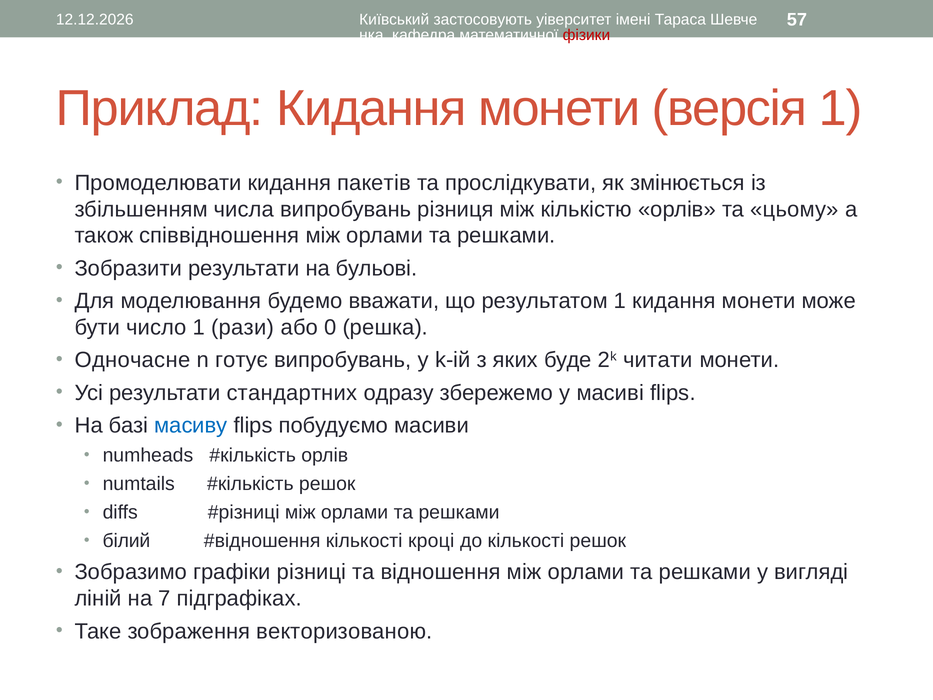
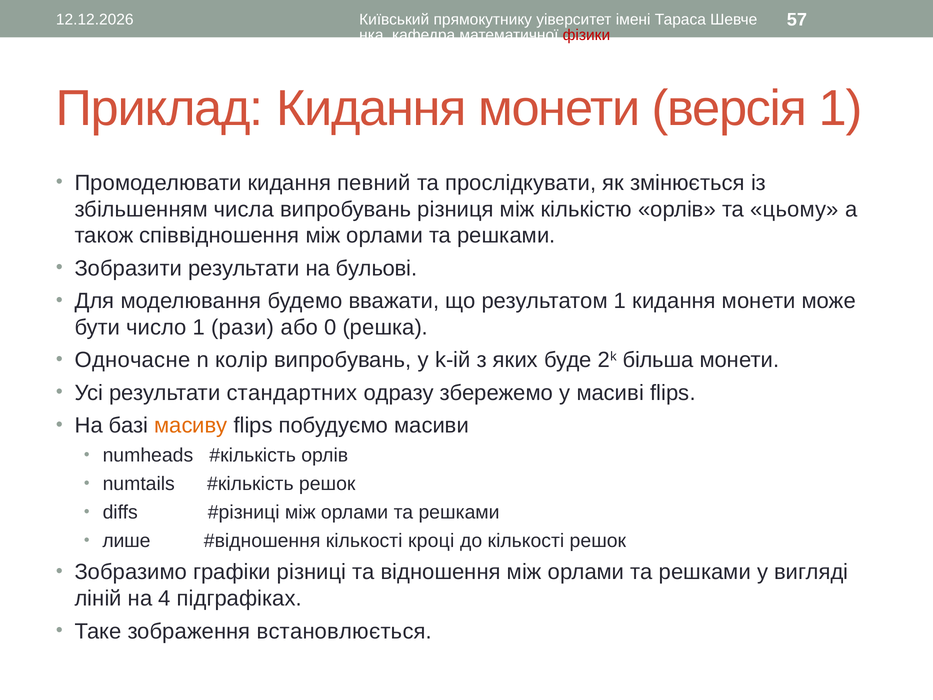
застосовують: застосовують -> прямокутнику
пакетів: пакетів -> певний
готує: готує -> колір
читати: читати -> більша
масиву colour: blue -> orange
білий: білий -> лише
7: 7 -> 4
векторизованою: векторизованою -> встановлюється
